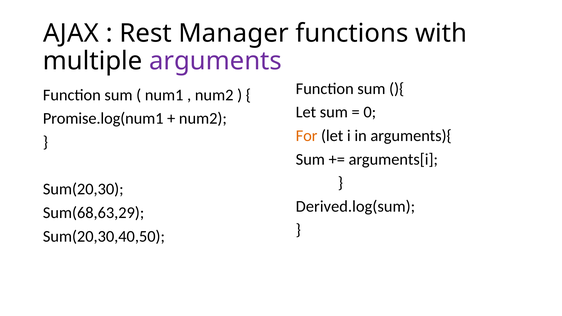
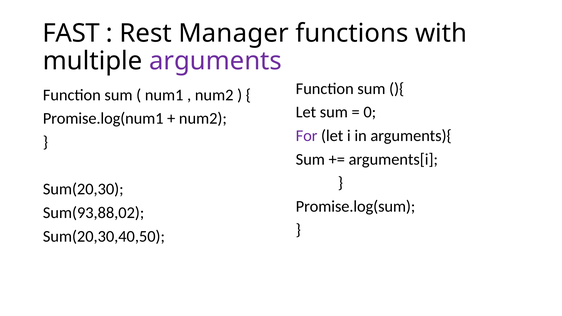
AJAX: AJAX -> FAST
For colour: orange -> purple
Derived.log(sum: Derived.log(sum -> Promise.log(sum
Sum(68,63,29: Sum(68,63,29 -> Sum(93,88,02
